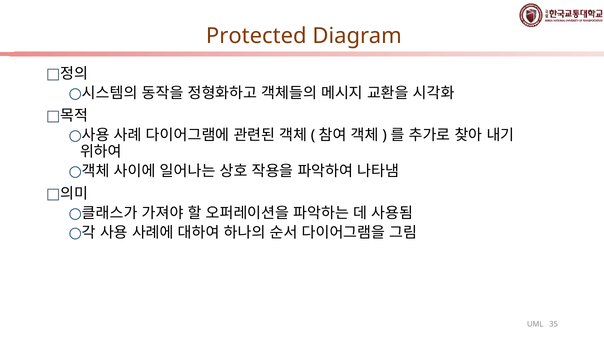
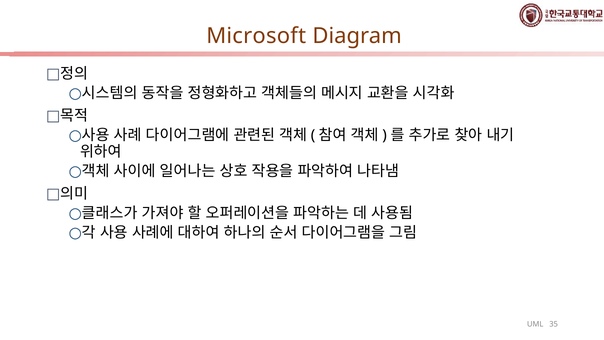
Protected: Protected -> Microsoft
